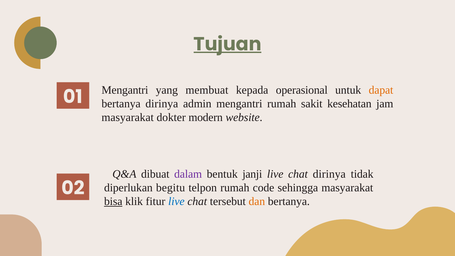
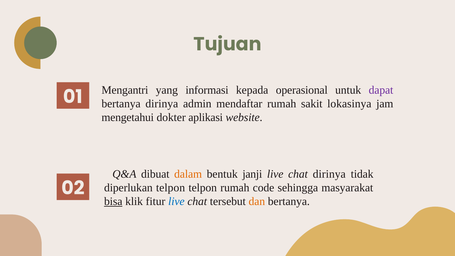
Tujuan underline: present -> none
membuat: membuat -> informasi
dapat colour: orange -> purple
admin mengantri: mengantri -> mendaftar
kesehatan: kesehatan -> lokasinya
masyarakat at (128, 118): masyarakat -> mengetahui
modern: modern -> aplikasi
dalam colour: purple -> orange
diperlukan begitu: begitu -> telpon
